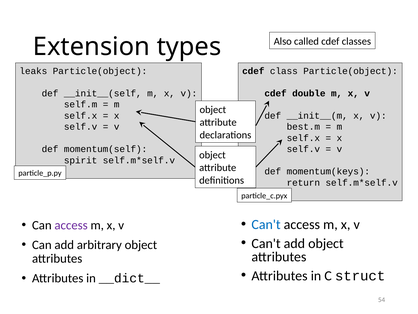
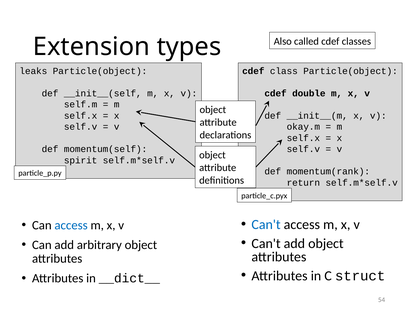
best.m: best.m -> okay.m
momentum(keys: momentum(keys -> momentum(rank
access at (71, 225) colour: purple -> blue
